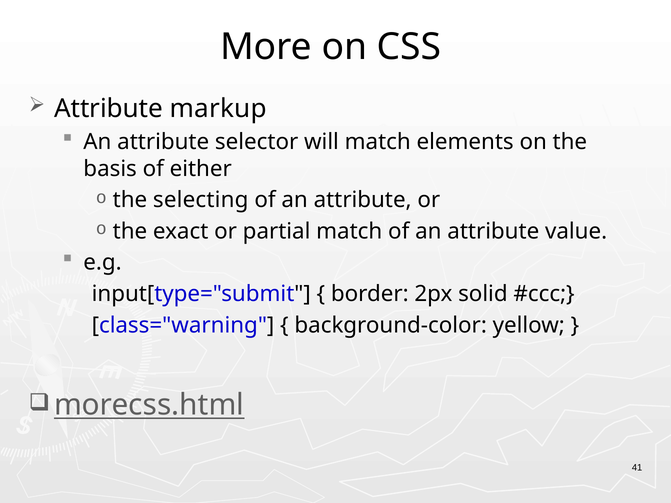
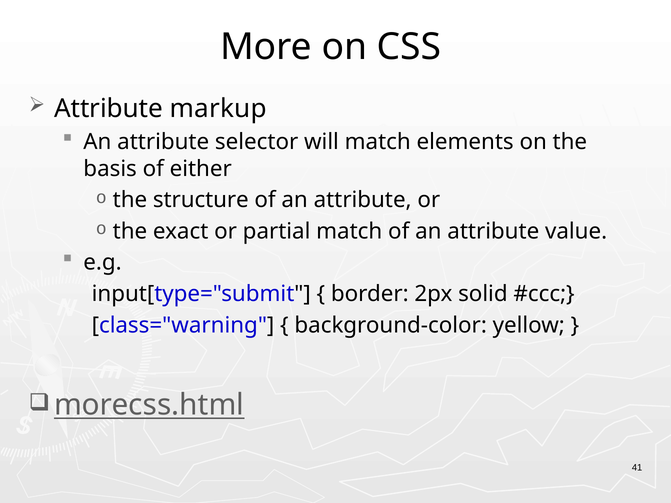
selecting: selecting -> structure
